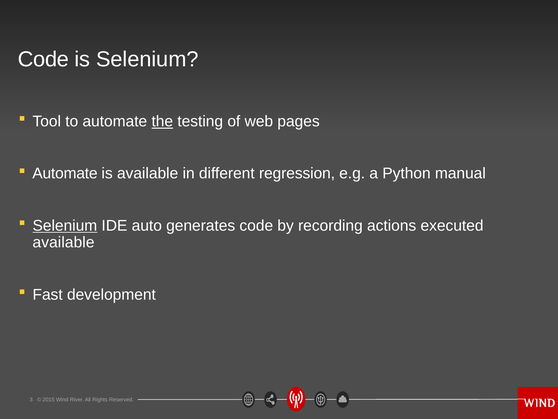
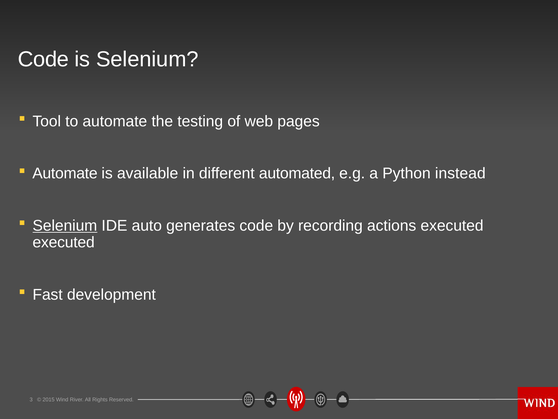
the underline: present -> none
regression: regression -> automated
manual: manual -> instead
available at (64, 242): available -> executed
